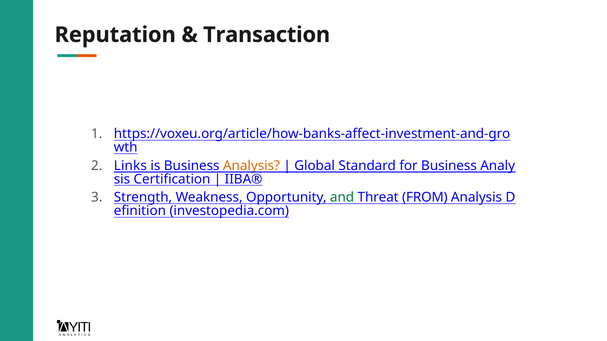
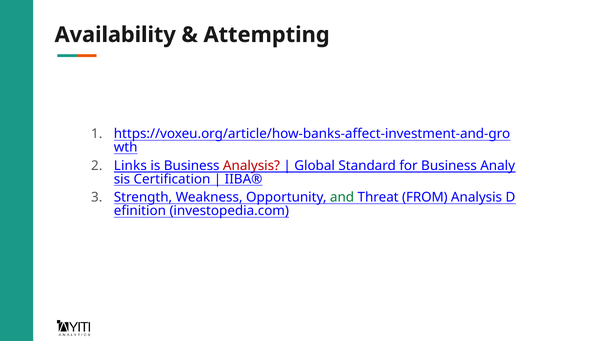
Reputation: Reputation -> Availability
Transaction: Transaction -> Attempting
Analysis at (251, 166) colour: orange -> red
